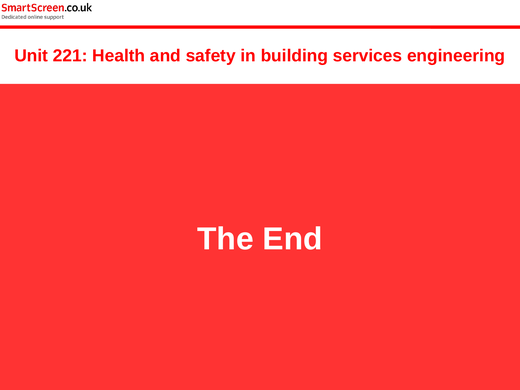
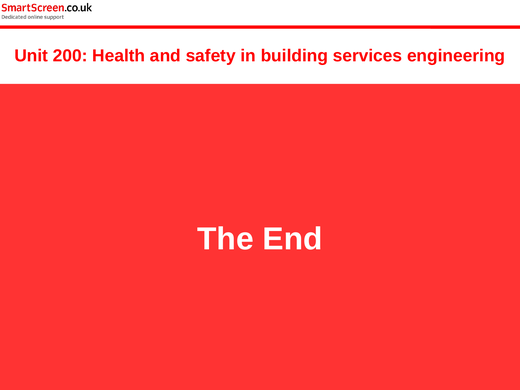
221: 221 -> 200
